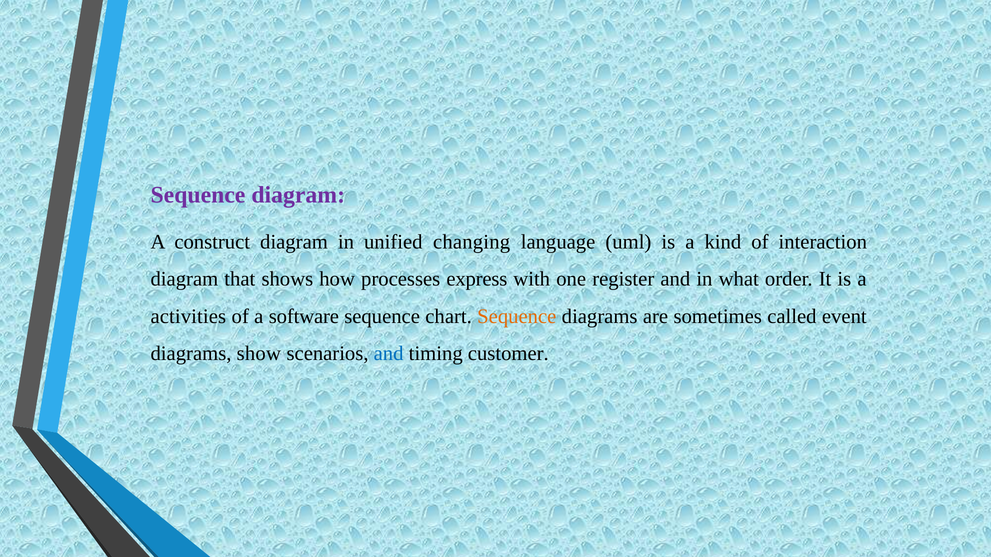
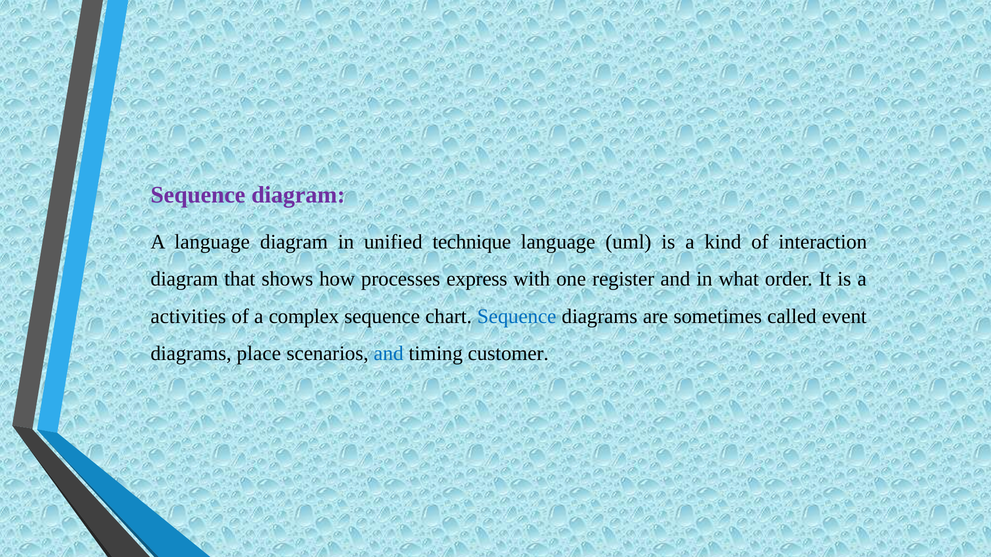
A construct: construct -> language
changing: changing -> technique
software: software -> complex
Sequence at (517, 317) colour: orange -> blue
show: show -> place
